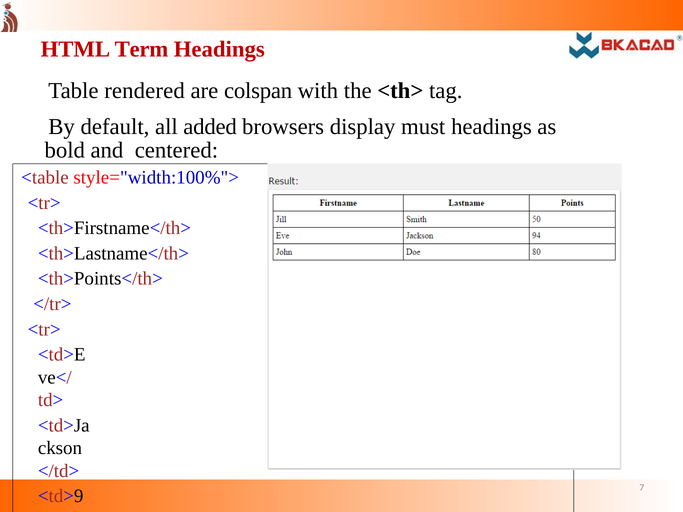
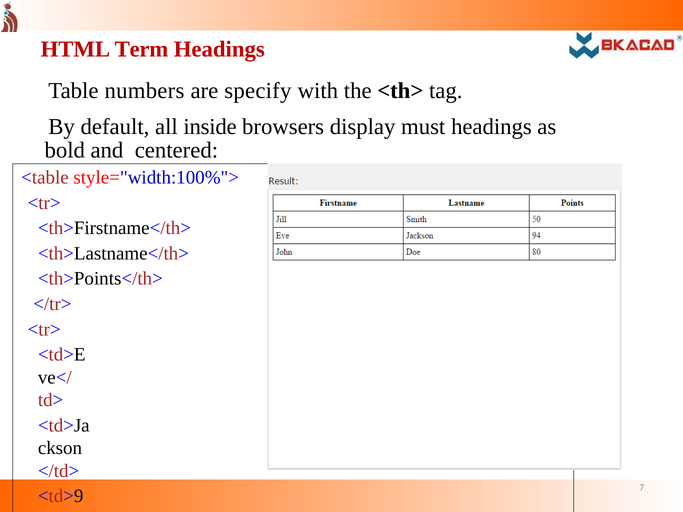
rendered: rendered -> numbers
colspan: colspan -> specify
added: added -> inside
